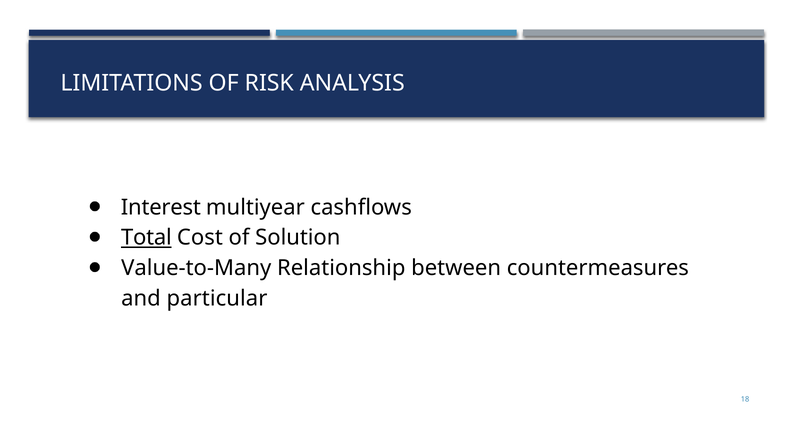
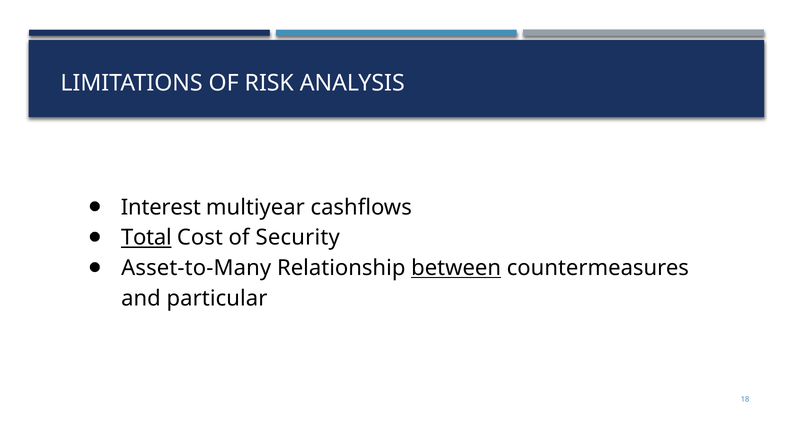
Solution: Solution -> Security
Value-to-Many: Value-to-Many -> Asset-to-Many
between underline: none -> present
